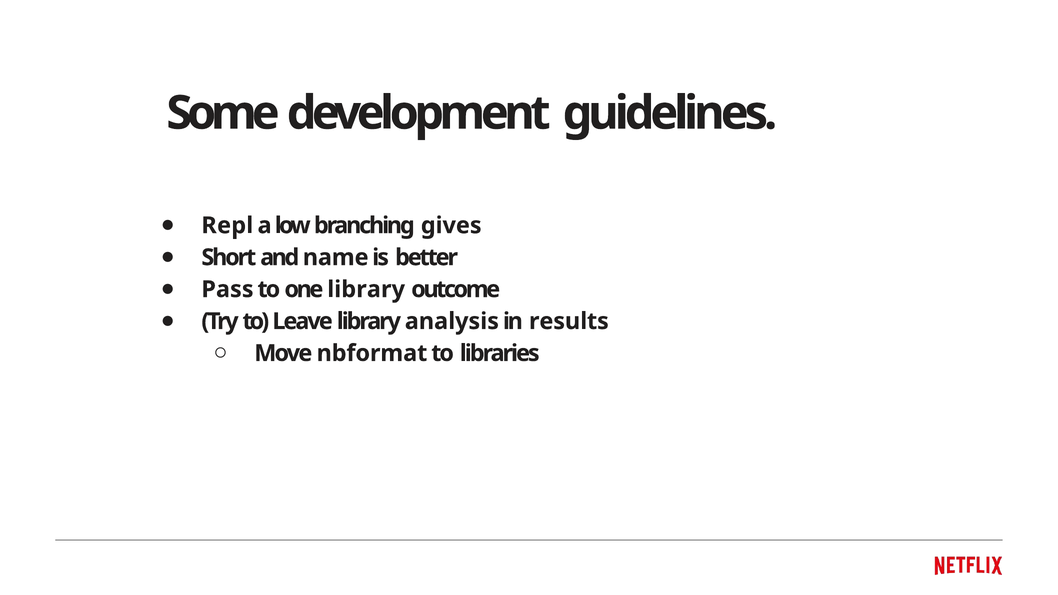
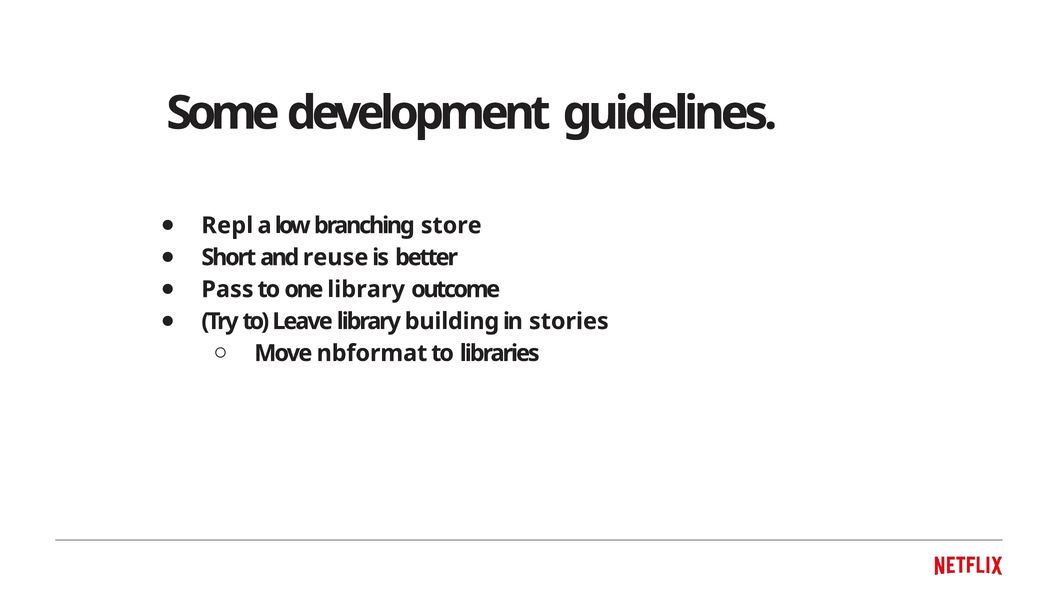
gives: gives -> store
name: name -> reuse
analysis: analysis -> building
results: results -> stories
